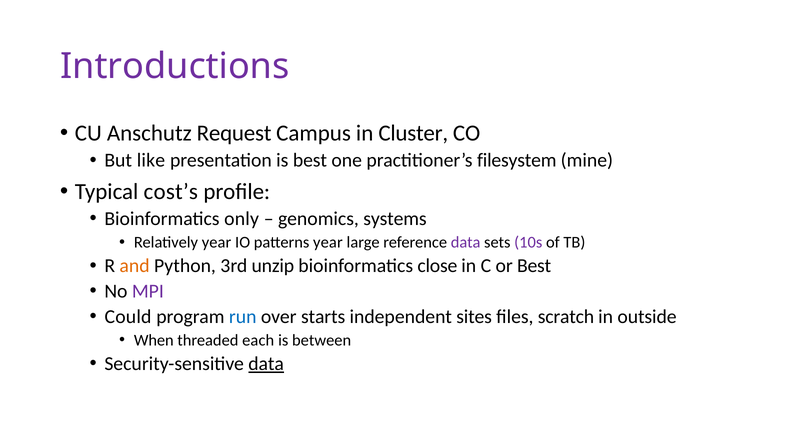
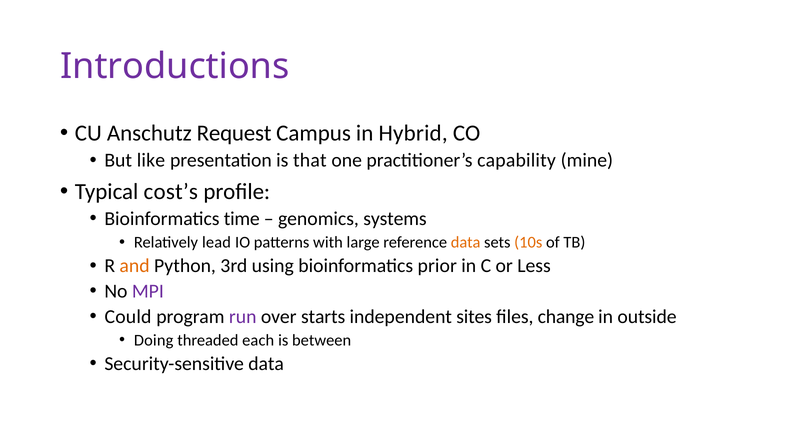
Cluster: Cluster -> Hybrid
is best: best -> that
filesystem: filesystem -> capability
only: only -> time
Relatively year: year -> lead
patterns year: year -> with
data at (466, 242) colour: purple -> orange
10s colour: purple -> orange
unzip: unzip -> using
close: close -> prior
or Best: Best -> Less
run colour: blue -> purple
scratch: scratch -> change
When: When -> Doing
data at (266, 364) underline: present -> none
